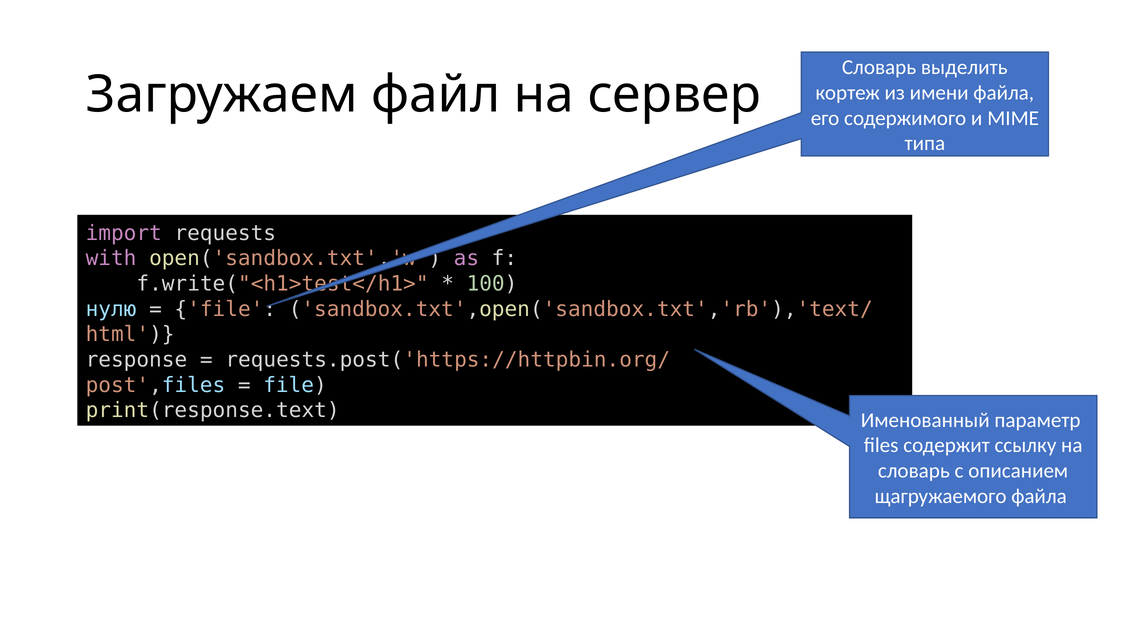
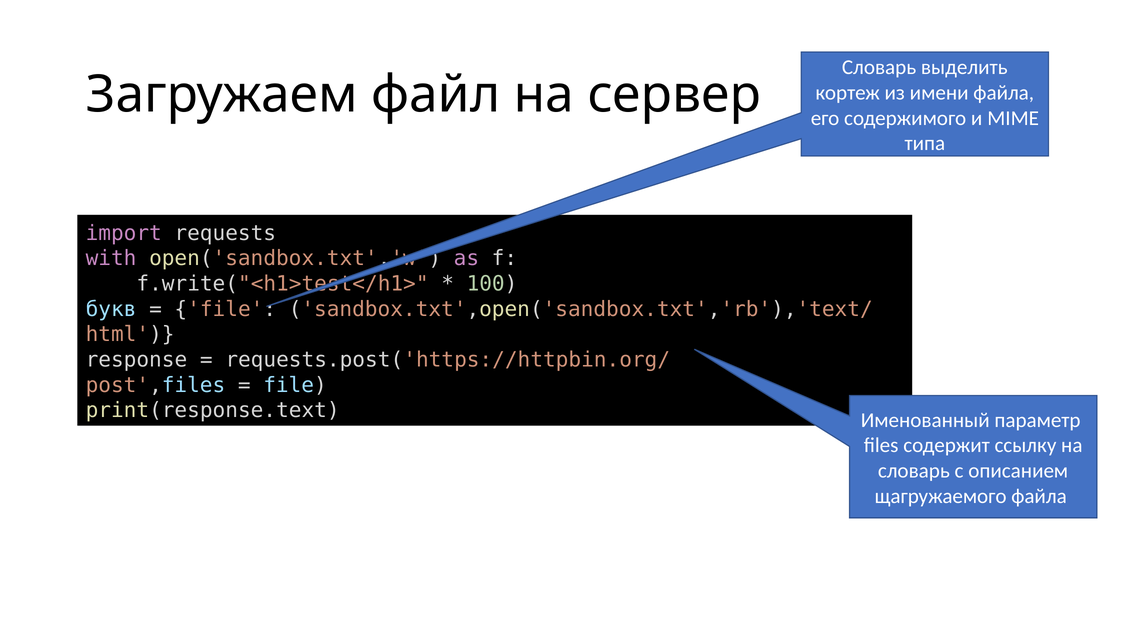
нулю: нулю -> букв
